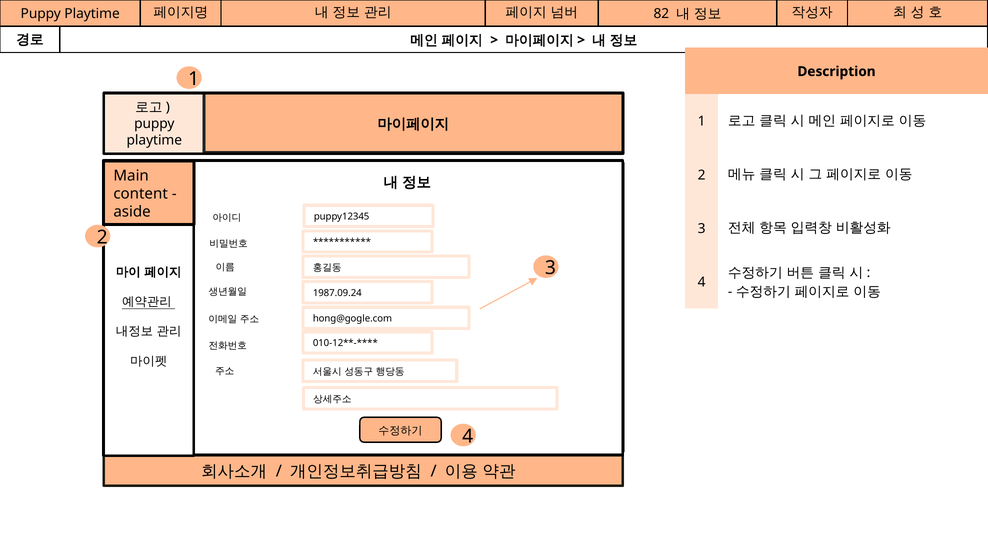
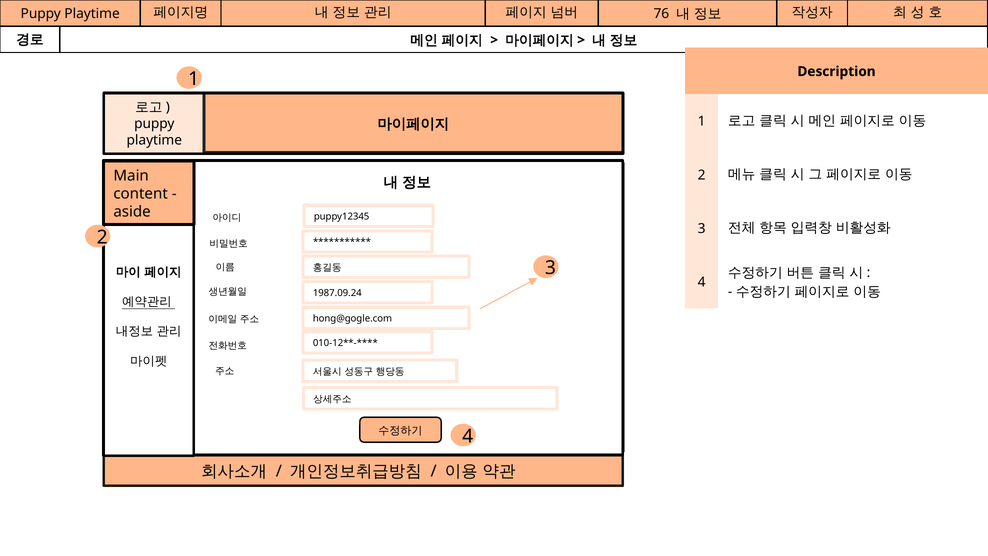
82: 82 -> 76
